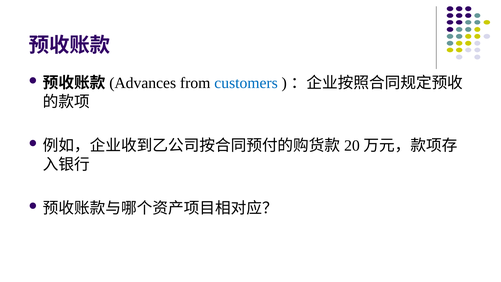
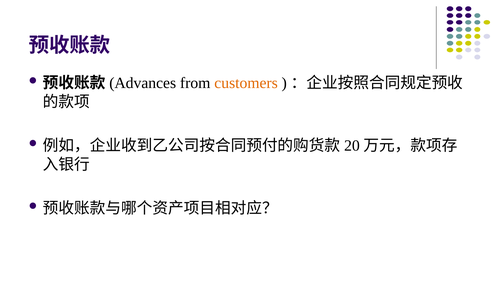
customers colour: blue -> orange
